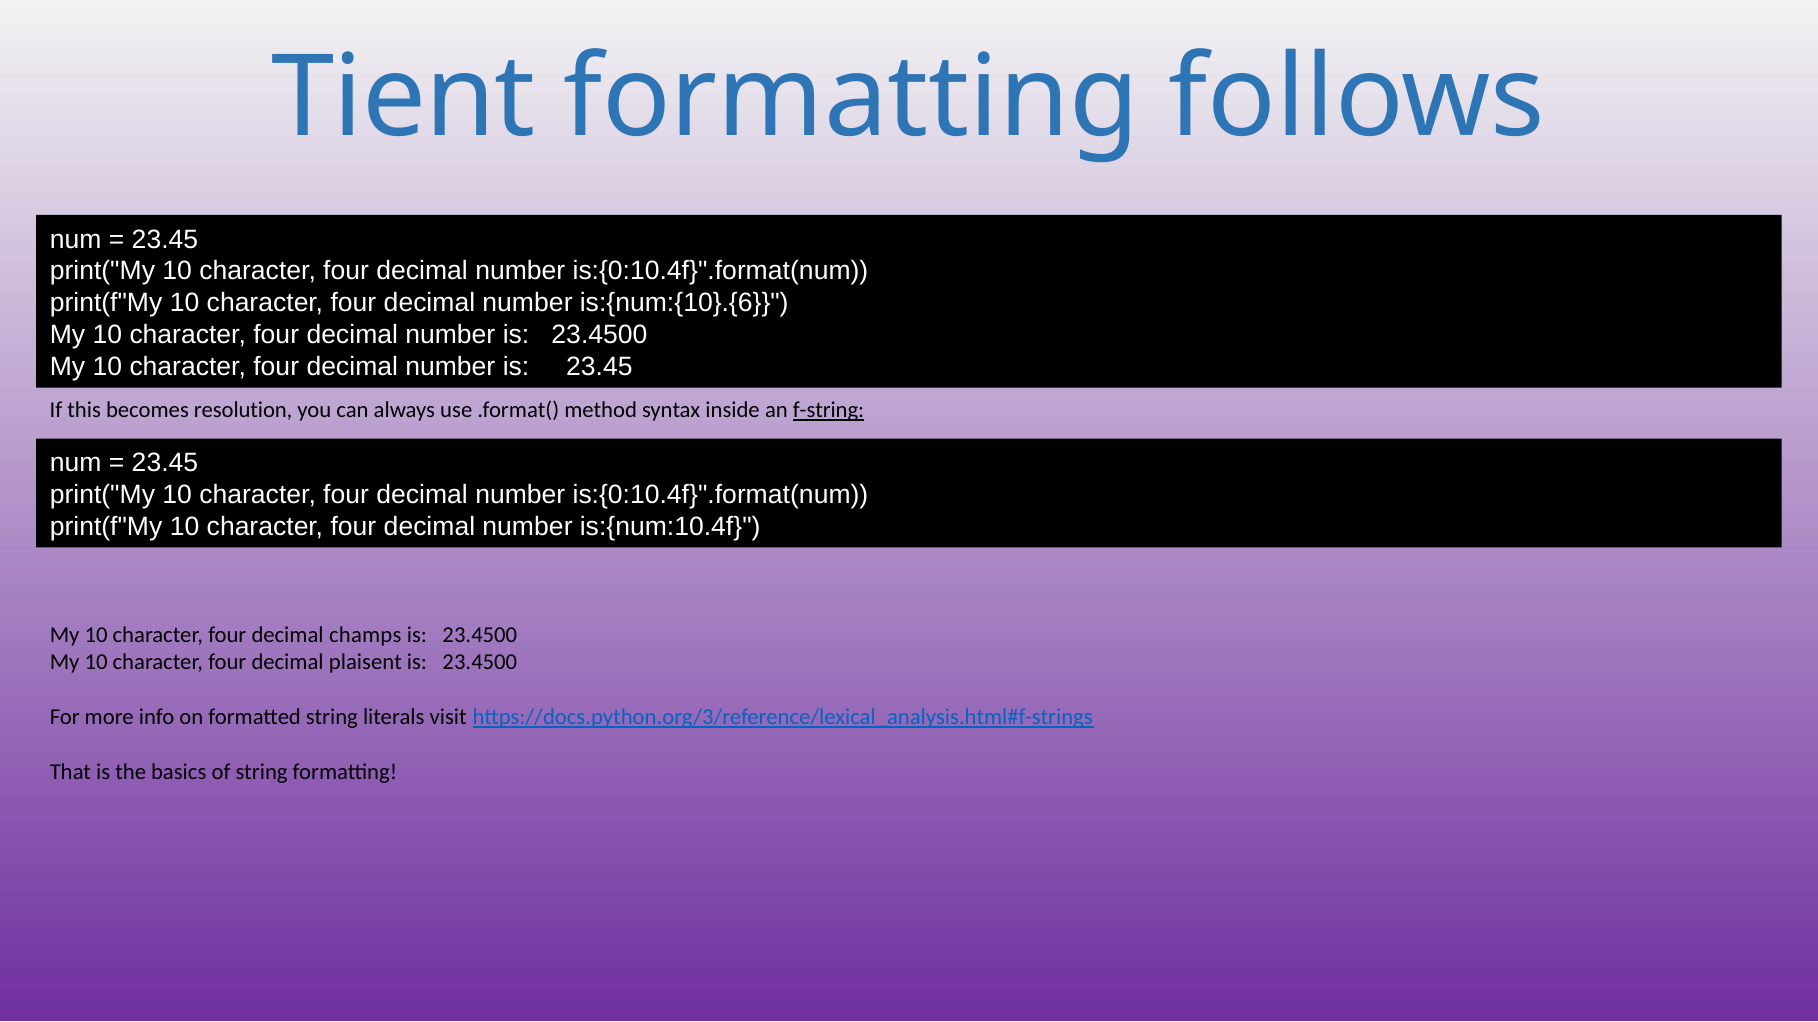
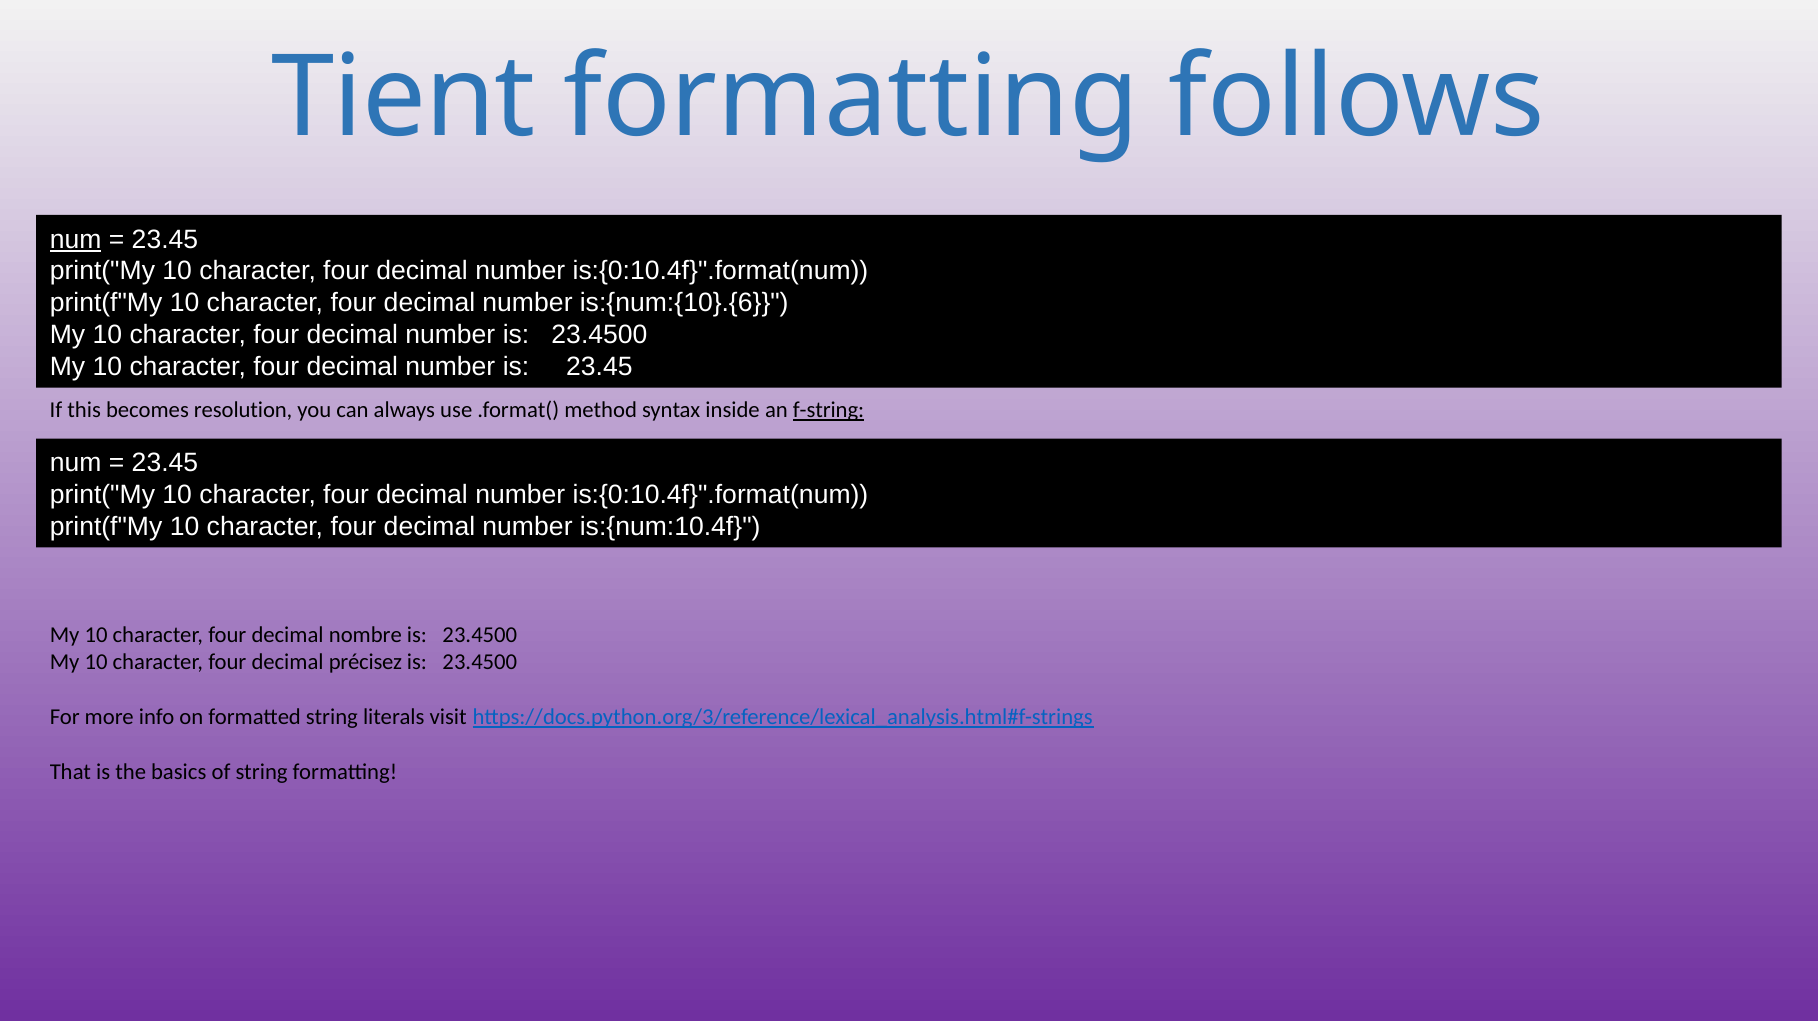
num at (76, 240) underline: none -> present
champs: champs -> nombre
plaisent: plaisent -> précisez
